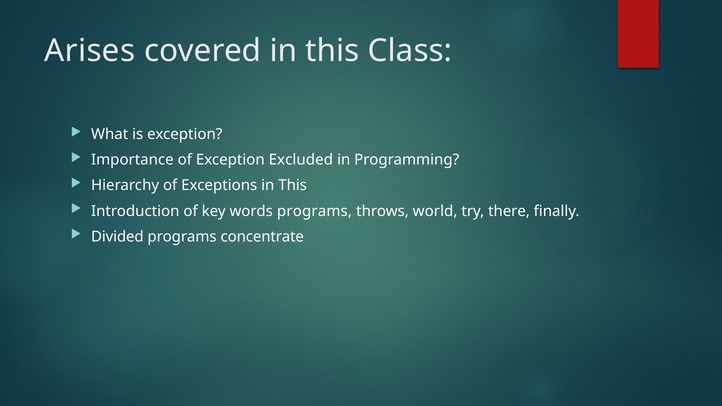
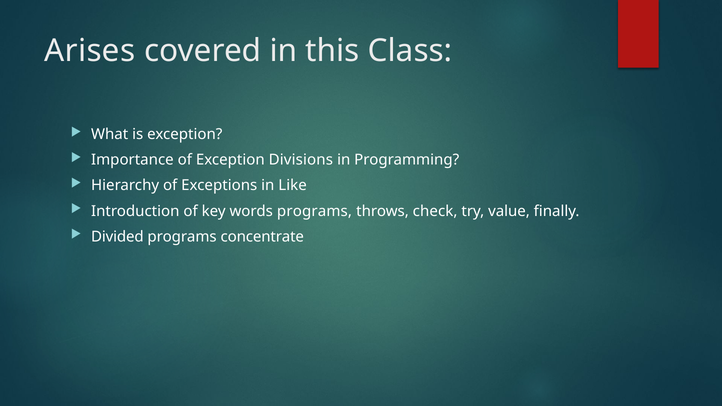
Excluded: Excluded -> Divisions
Exceptions in This: This -> Like
world: world -> check
there: there -> value
